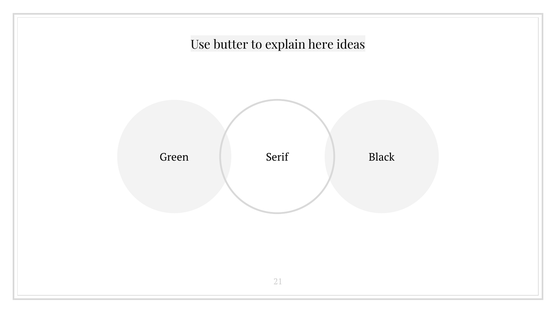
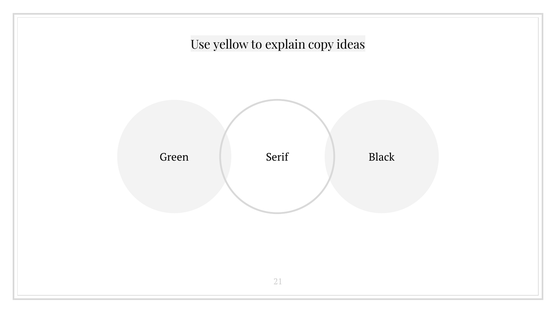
butter: butter -> yellow
here: here -> copy
